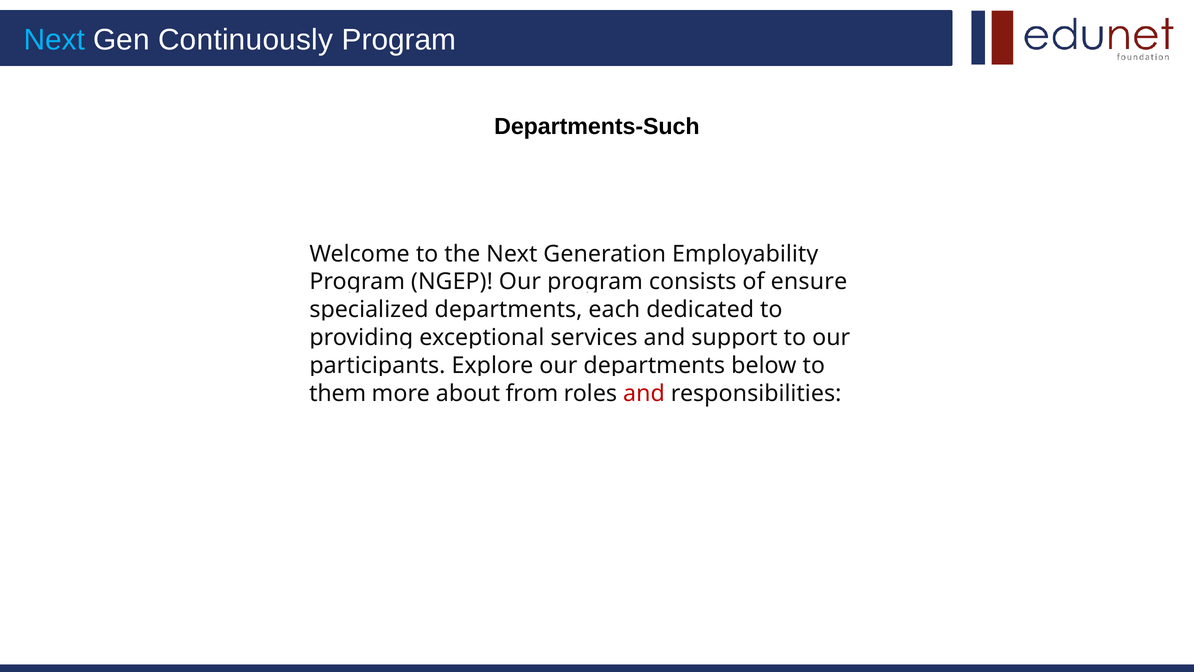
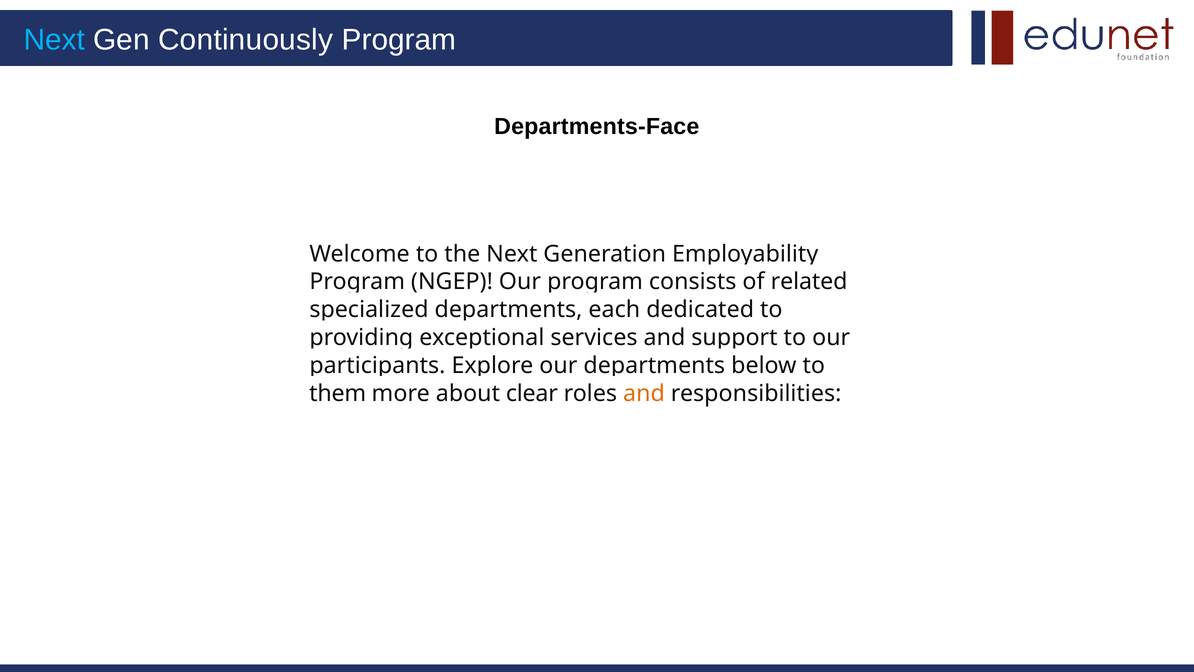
Departments-Such: Departments-Such -> Departments-Face
ensure: ensure -> related
from: from -> clear
and at (644, 393) colour: red -> orange
